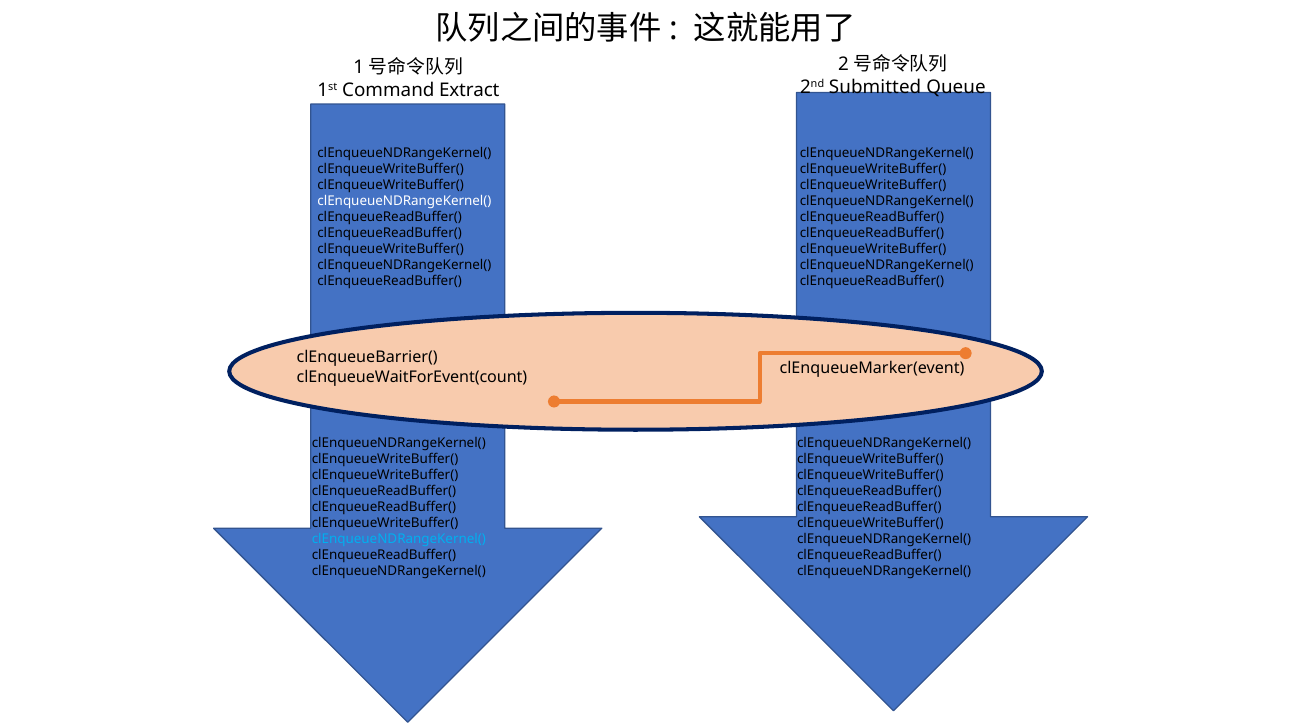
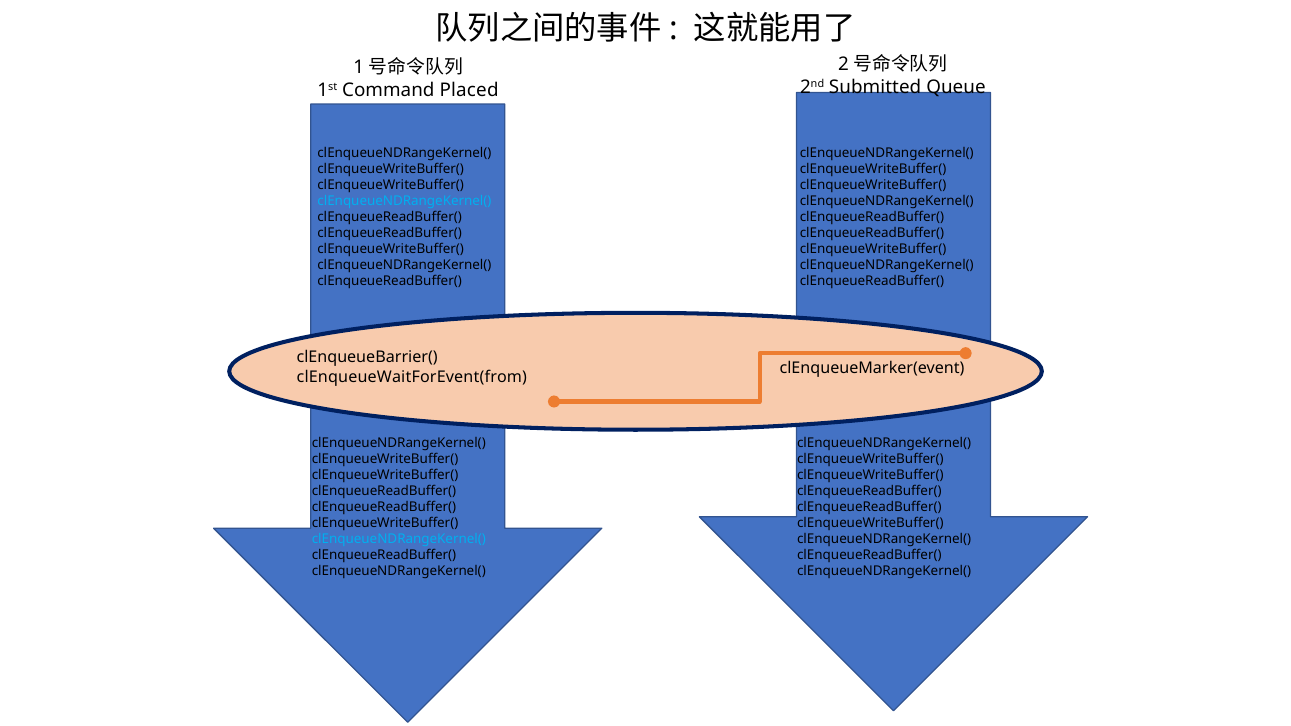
Extract: Extract -> Placed
clEnqueueNDRangeKernel( at (404, 202) colour: white -> light blue
clEnqueueWaitForEvent(count: clEnqueueWaitForEvent(count -> clEnqueueWaitForEvent(from
